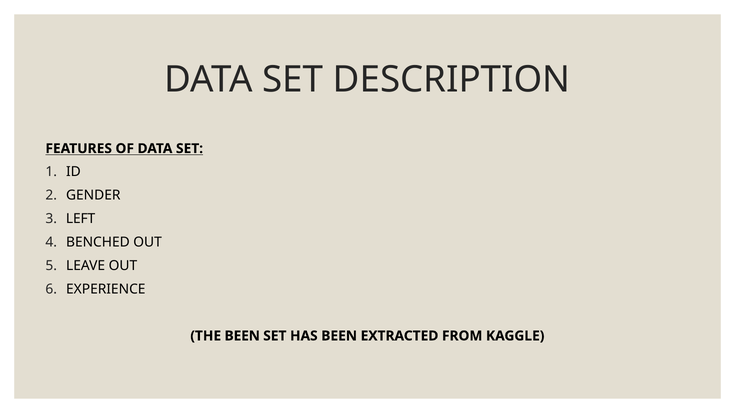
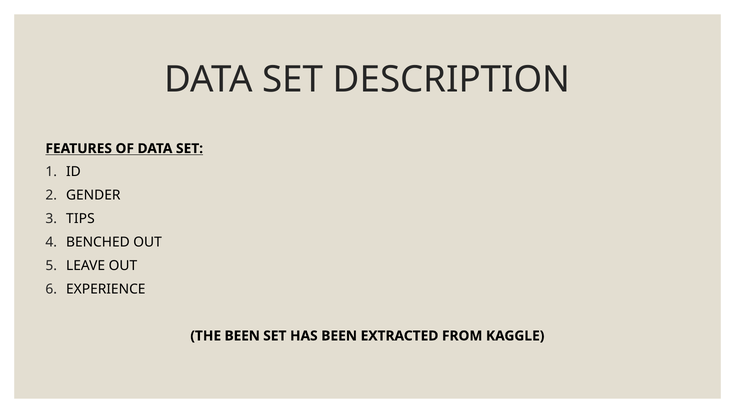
LEFT: LEFT -> TIPS
